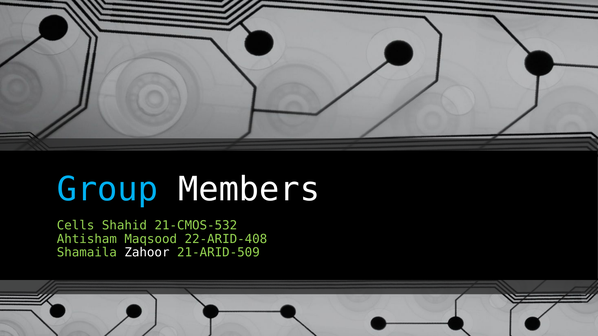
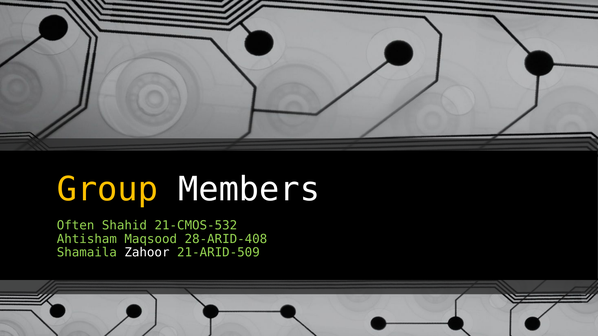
Group colour: light blue -> yellow
Cells: Cells -> Often
22-ARID-408: 22-ARID-408 -> 28-ARID-408
